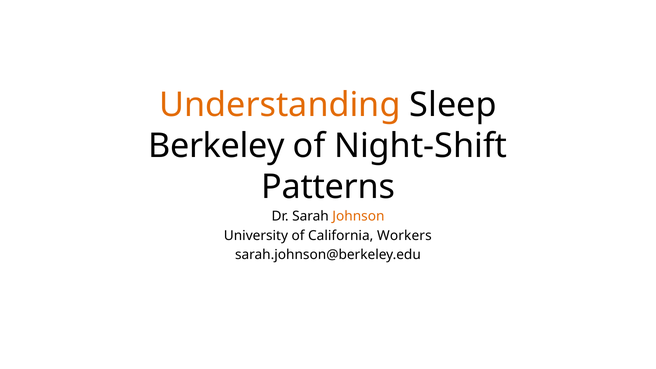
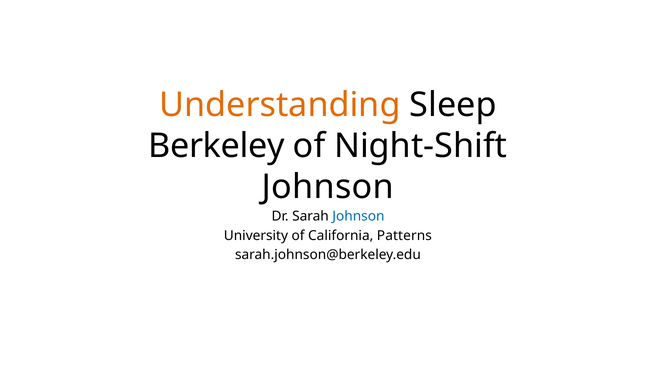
Patterns at (328, 187): Patterns -> Johnson
Johnson at (358, 216) colour: orange -> blue
Workers: Workers -> Patterns
